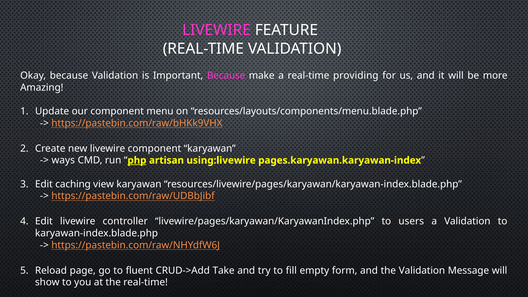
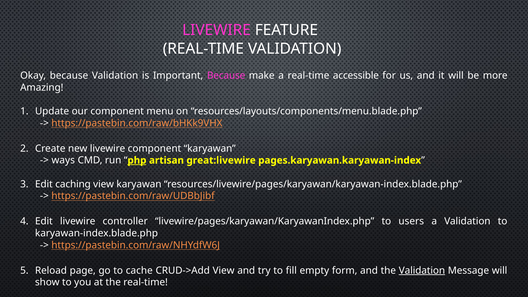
providing: providing -> accessible
using:livewire: using:livewire -> great:livewire
fluent: fluent -> cache
CRUD->Add Take: Take -> View
Validation at (422, 270) underline: none -> present
